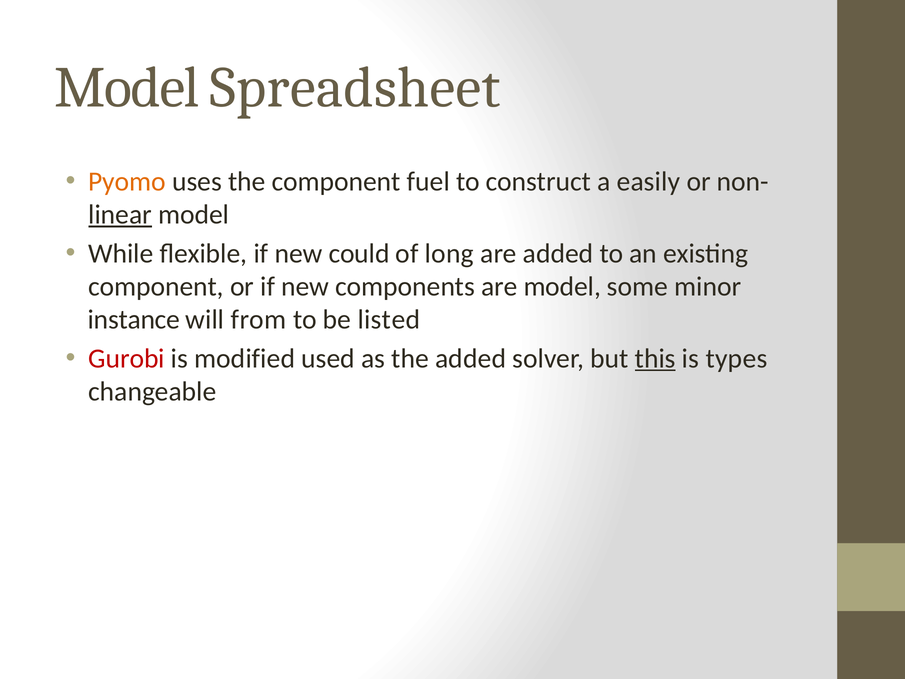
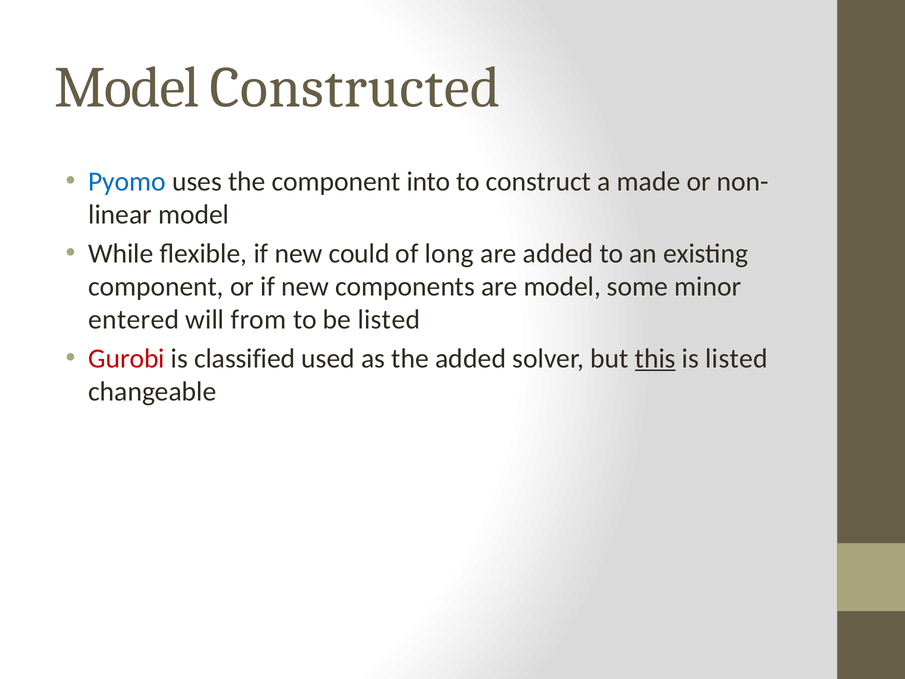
Spreadsheet: Spreadsheet -> Constructed
Pyomo colour: orange -> blue
fuel: fuel -> into
easily: easily -> made
linear underline: present -> none
instance: instance -> entered
modified: modified -> classified
is types: types -> listed
